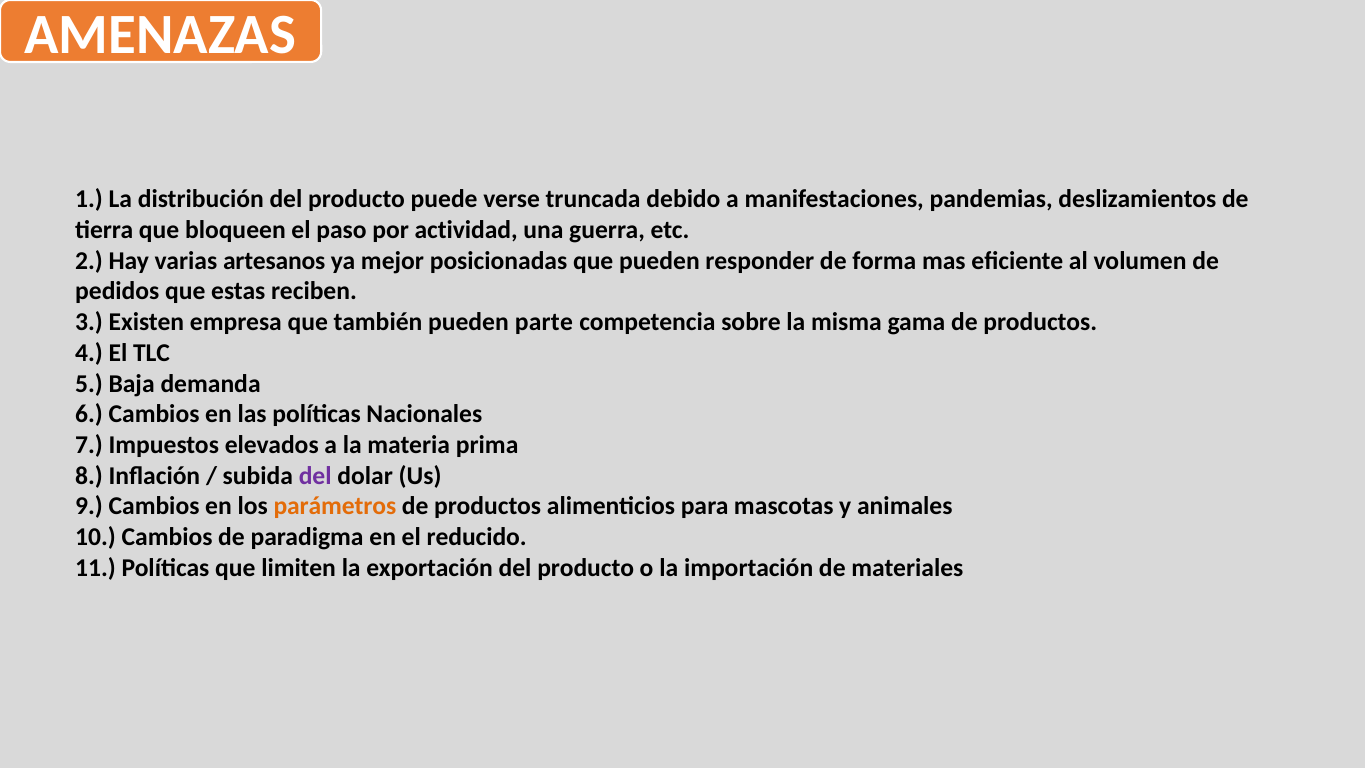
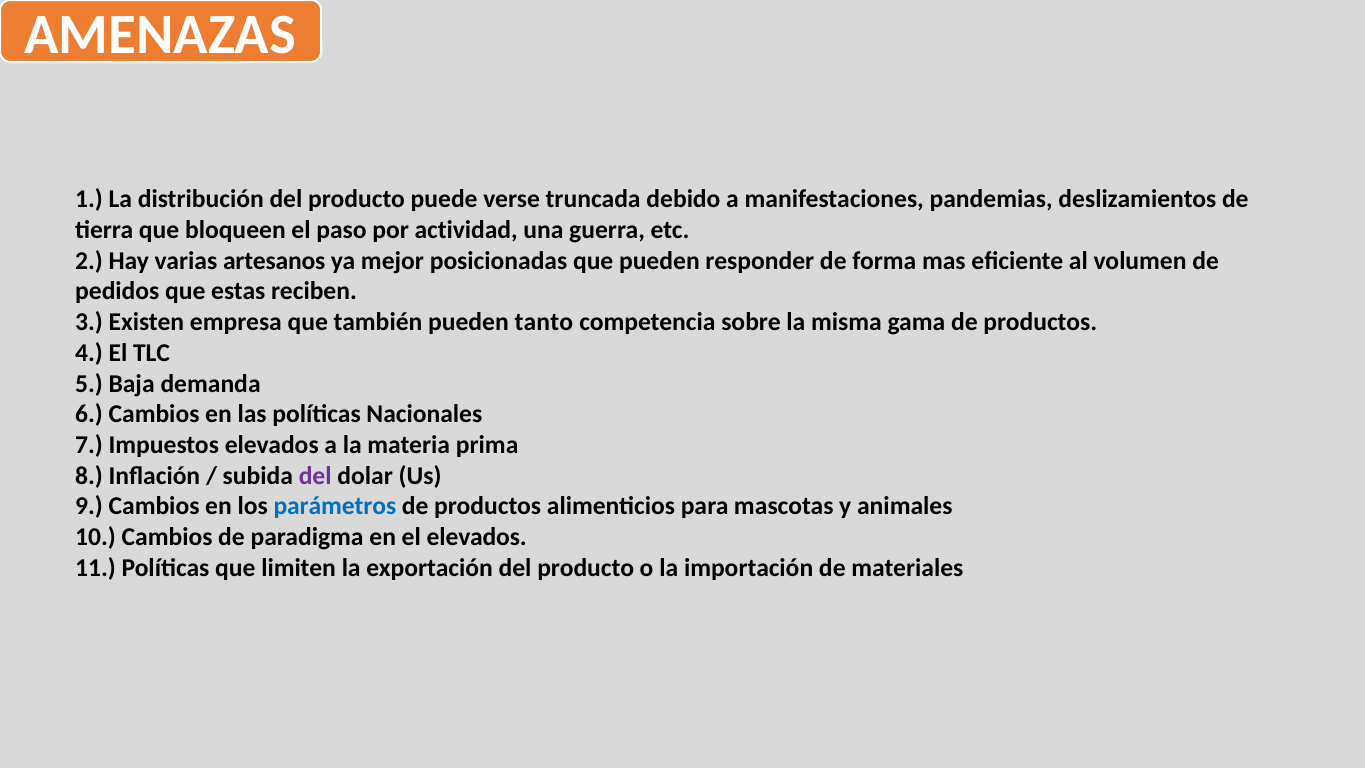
parte: parte -> tanto
parámetros colour: orange -> blue
el reducido: reducido -> elevados
